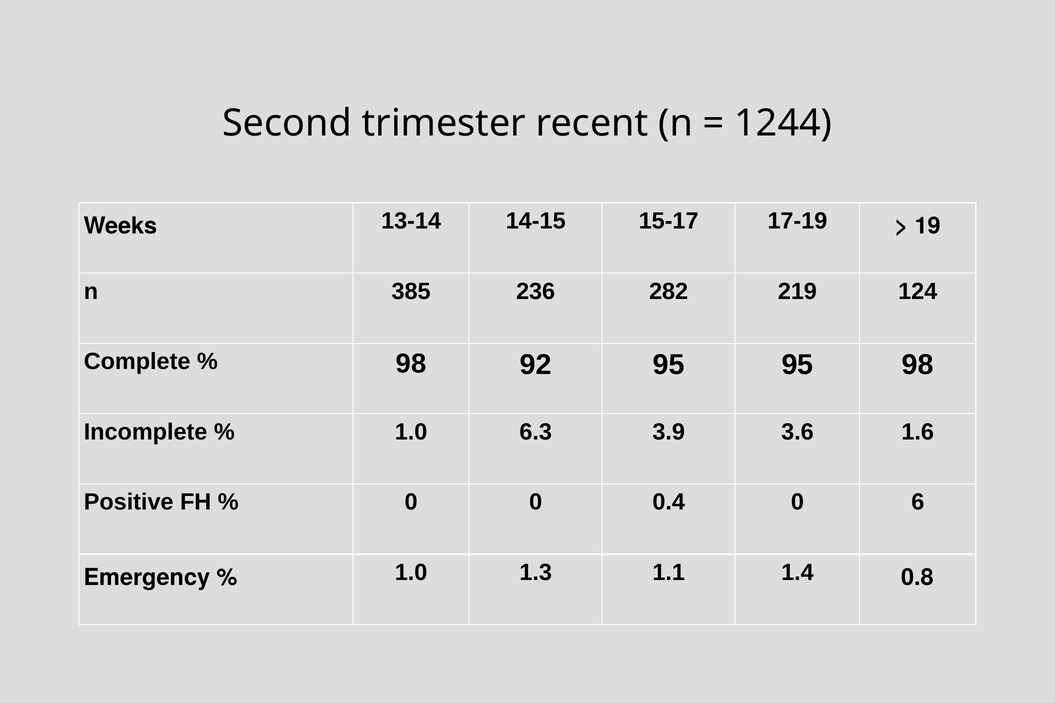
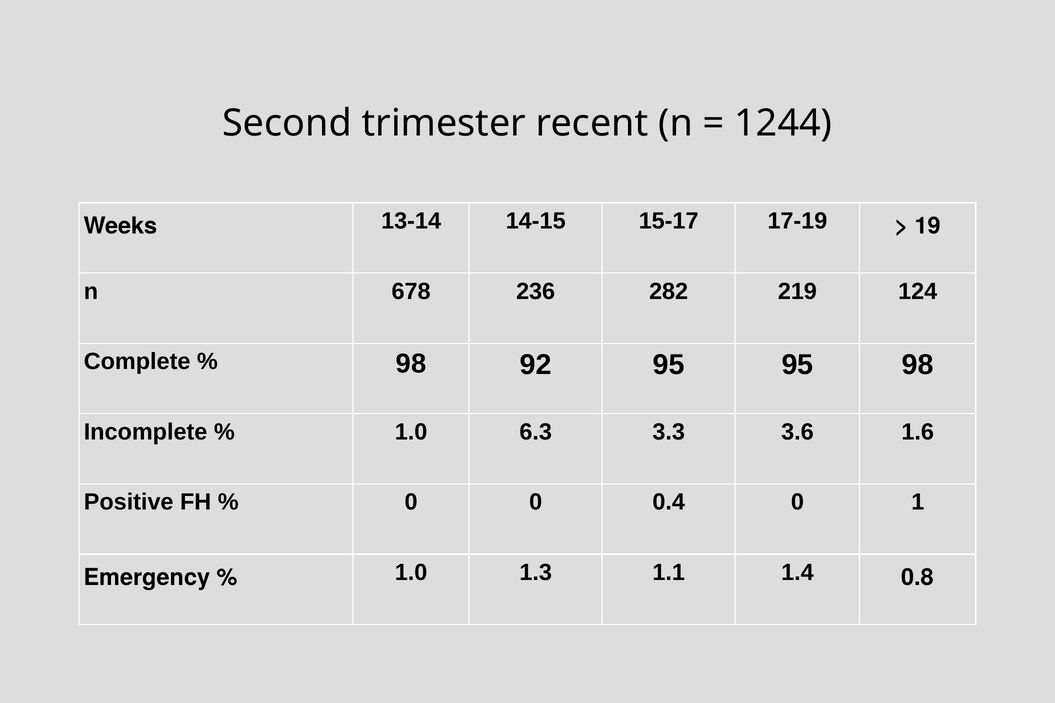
385: 385 -> 678
3.9: 3.9 -> 3.3
6: 6 -> 1
